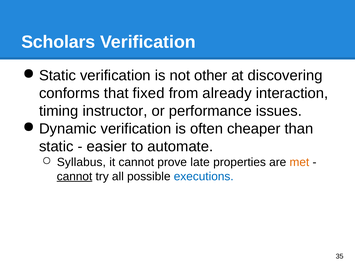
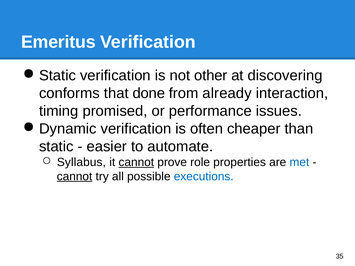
Scholars: Scholars -> Emeritus
fixed: fixed -> done
instructor: instructor -> promised
cannot at (136, 162) underline: none -> present
late: late -> role
met colour: orange -> blue
